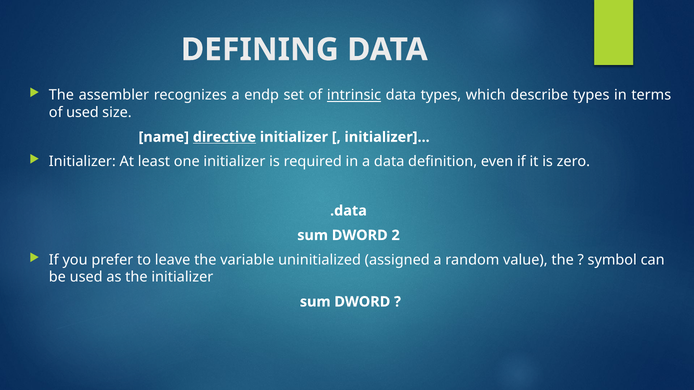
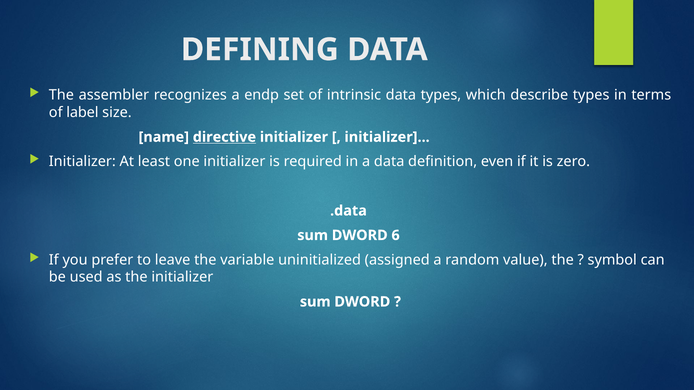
intrinsic underline: present -> none
of used: used -> label
2: 2 -> 6
